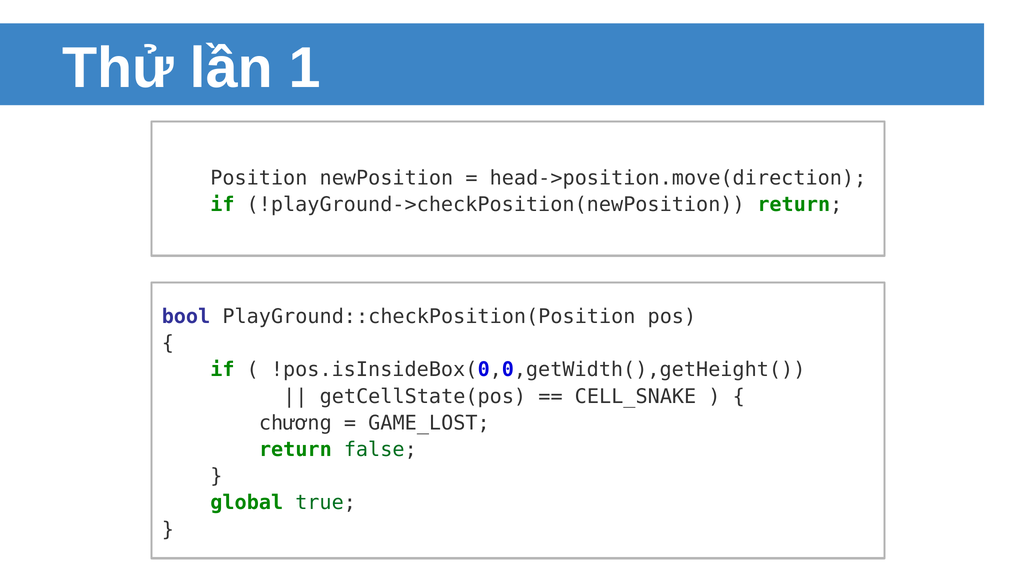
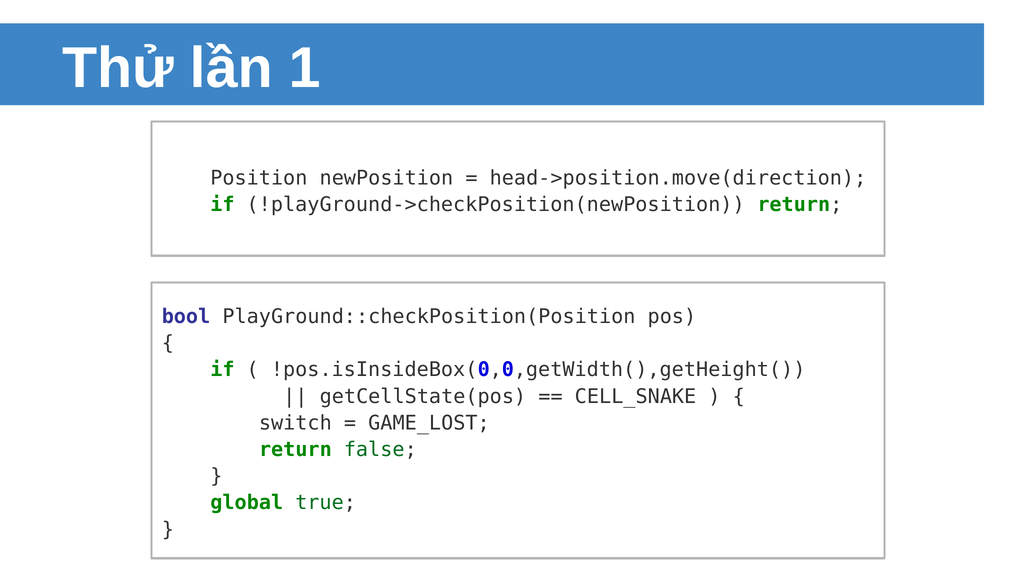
chương: chương -> switch
